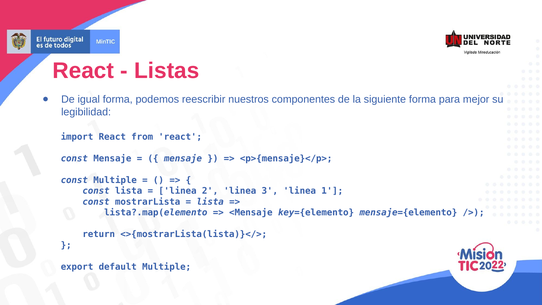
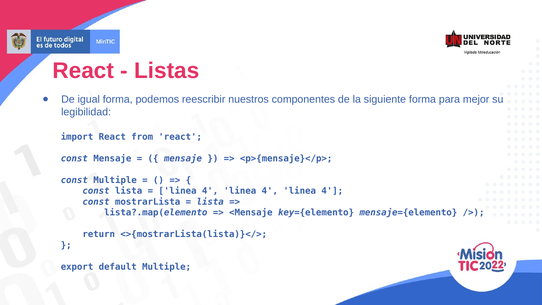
2 at (210, 191): 2 -> 4
3 at (270, 191): 3 -> 4
1 at (332, 191): 1 -> 4
